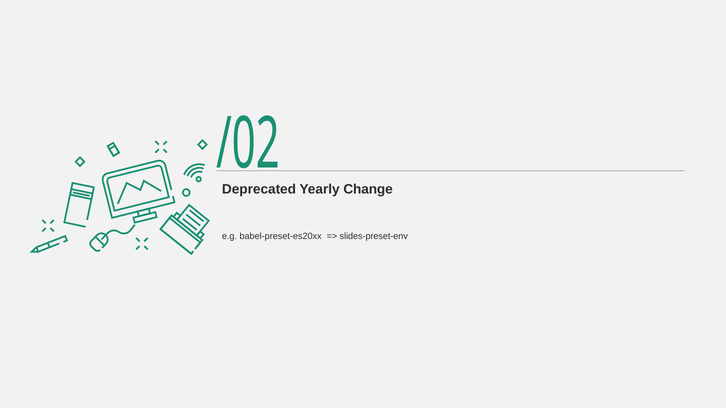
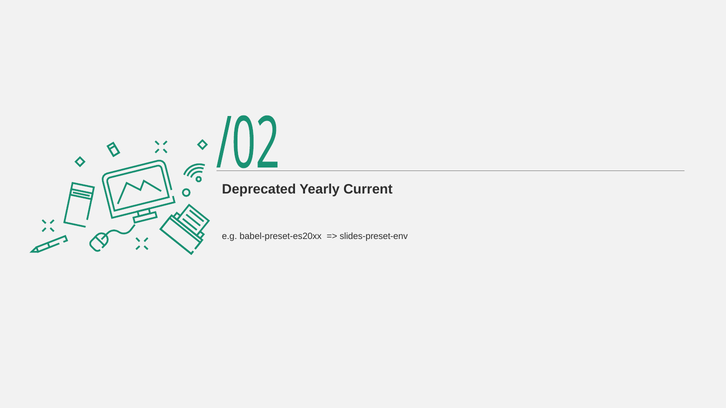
Change: Change -> Current
